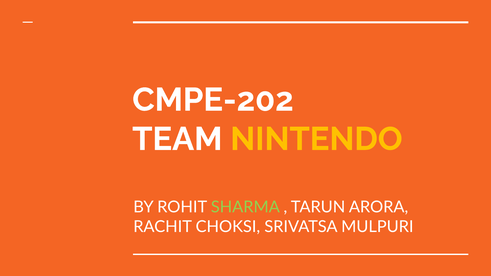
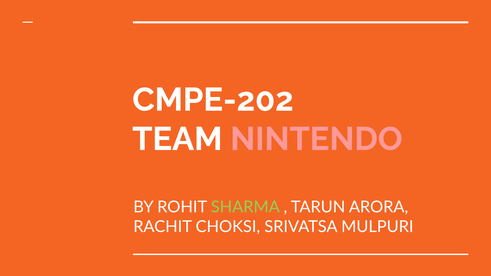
NINTENDO colour: yellow -> pink
